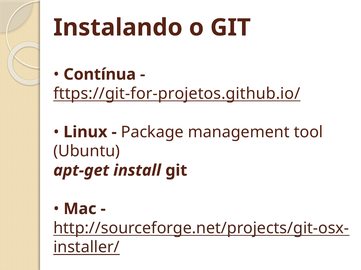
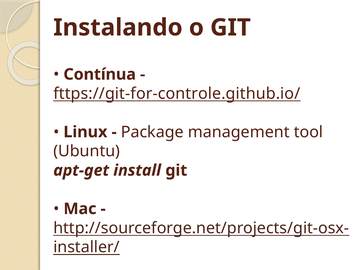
fttps://git-for-projetos.github.io/: fttps://git-for-projetos.github.io/ -> fttps://git-for-controle.github.io/
